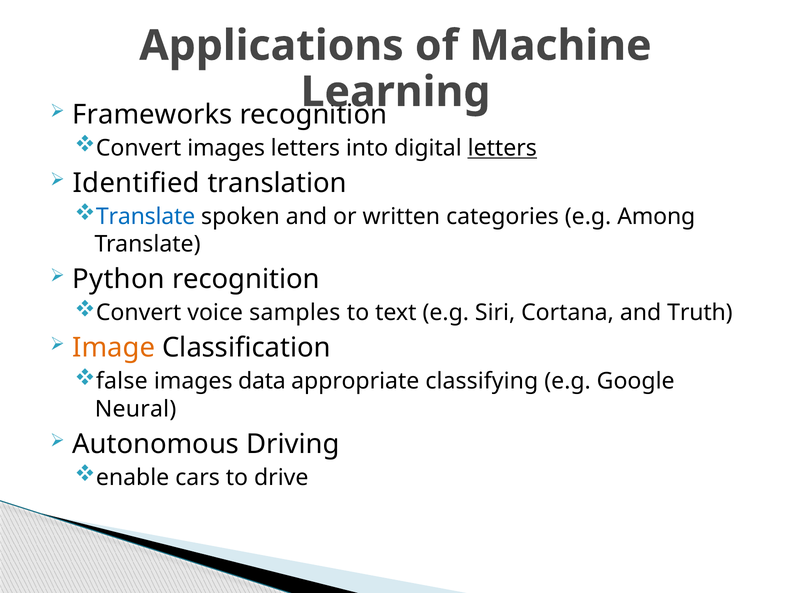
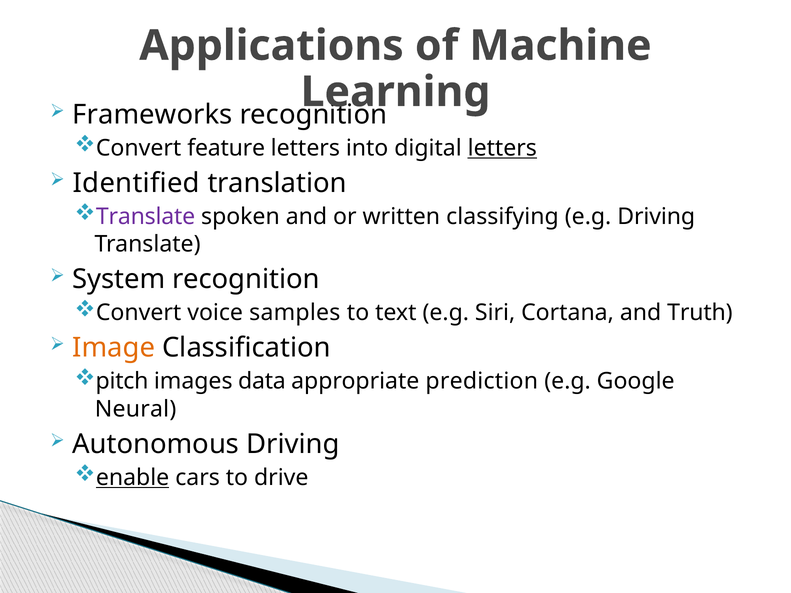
Convert images: images -> feature
Translate at (146, 217) colour: blue -> purple
categories: categories -> classifying
e.g Among: Among -> Driving
Python: Python -> System
false: false -> pitch
classifying: classifying -> prediction
enable underline: none -> present
